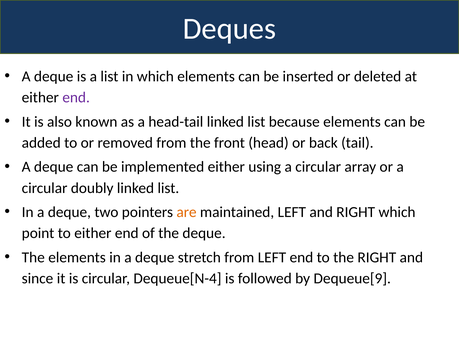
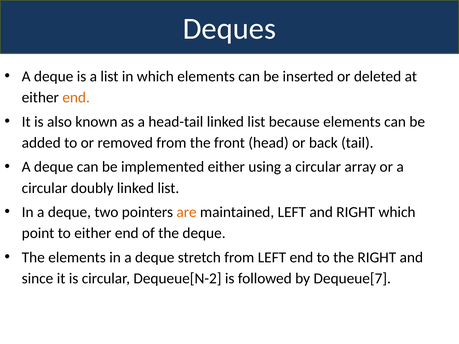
end at (76, 98) colour: purple -> orange
Dequeue[N-4: Dequeue[N-4 -> Dequeue[N-2
Dequeue[9: Dequeue[9 -> Dequeue[7
